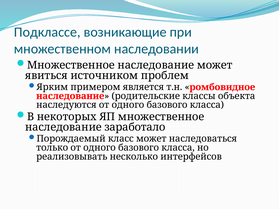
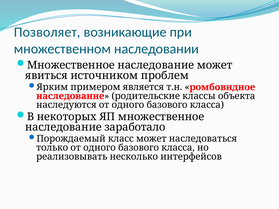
Подклассе: Подклассе -> Позволяет
